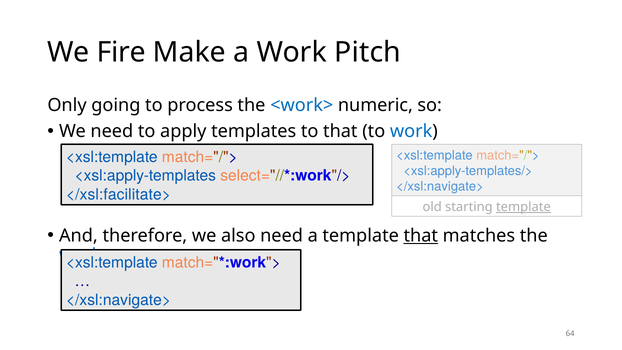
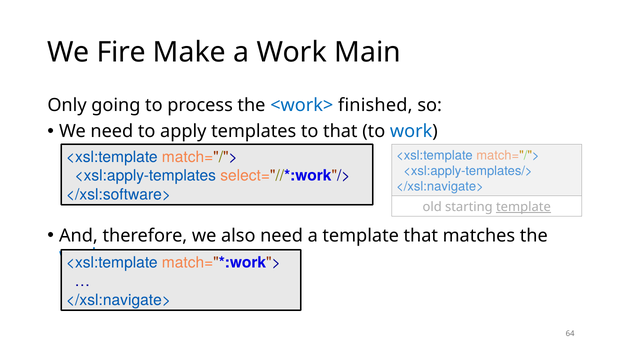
Pitch: Pitch -> Main
numeric: numeric -> finished
</xsl:facilitate>: </xsl:facilitate> -> </xsl:software>
that at (421, 236) underline: present -> none
